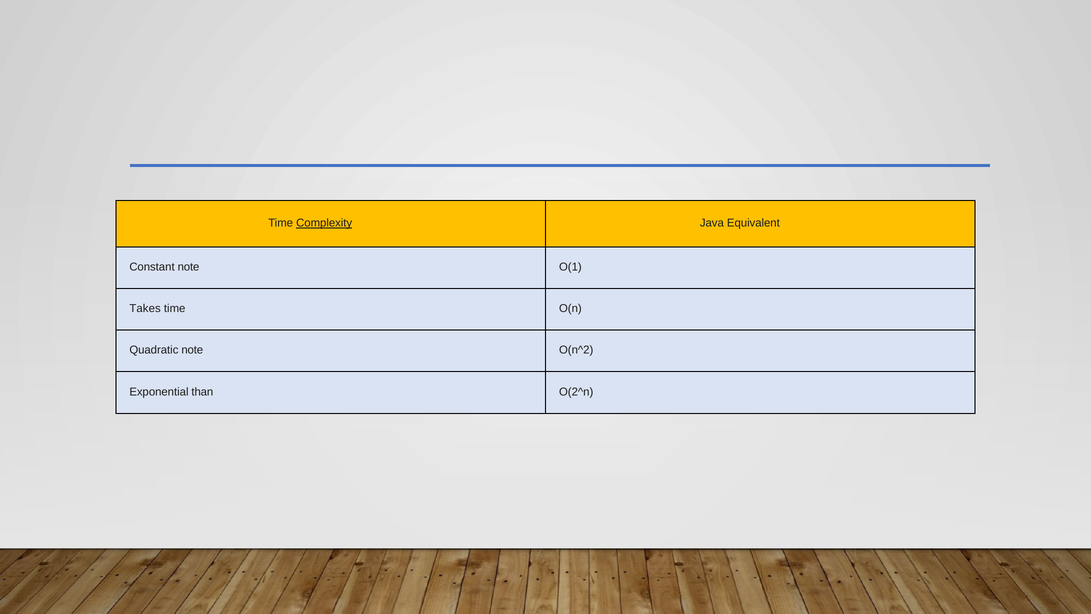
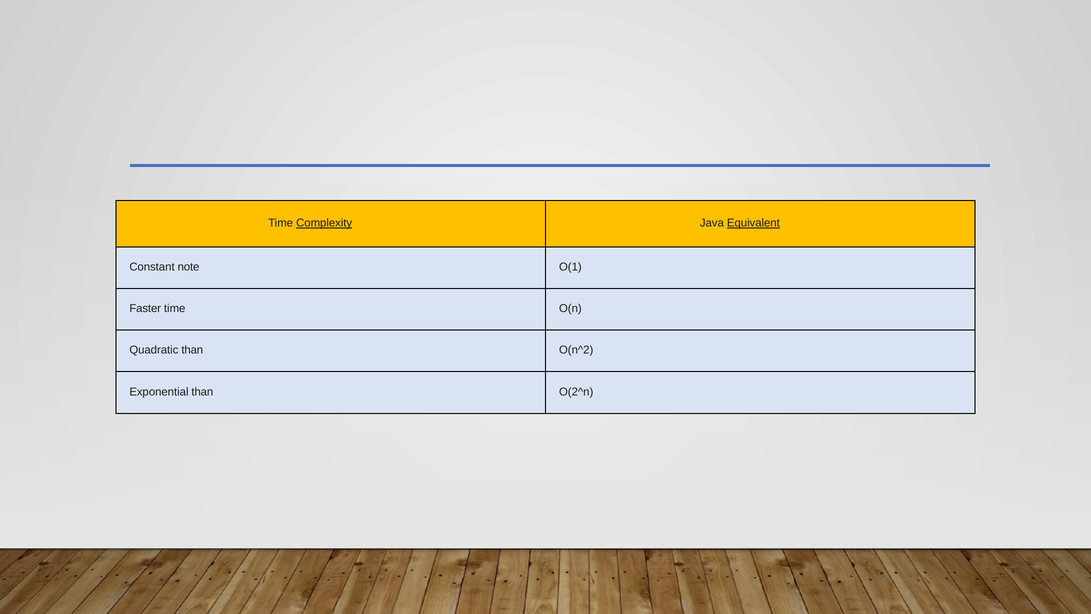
Equivalent underline: none -> present
Takes: Takes -> Faster
Quadratic note: note -> than
